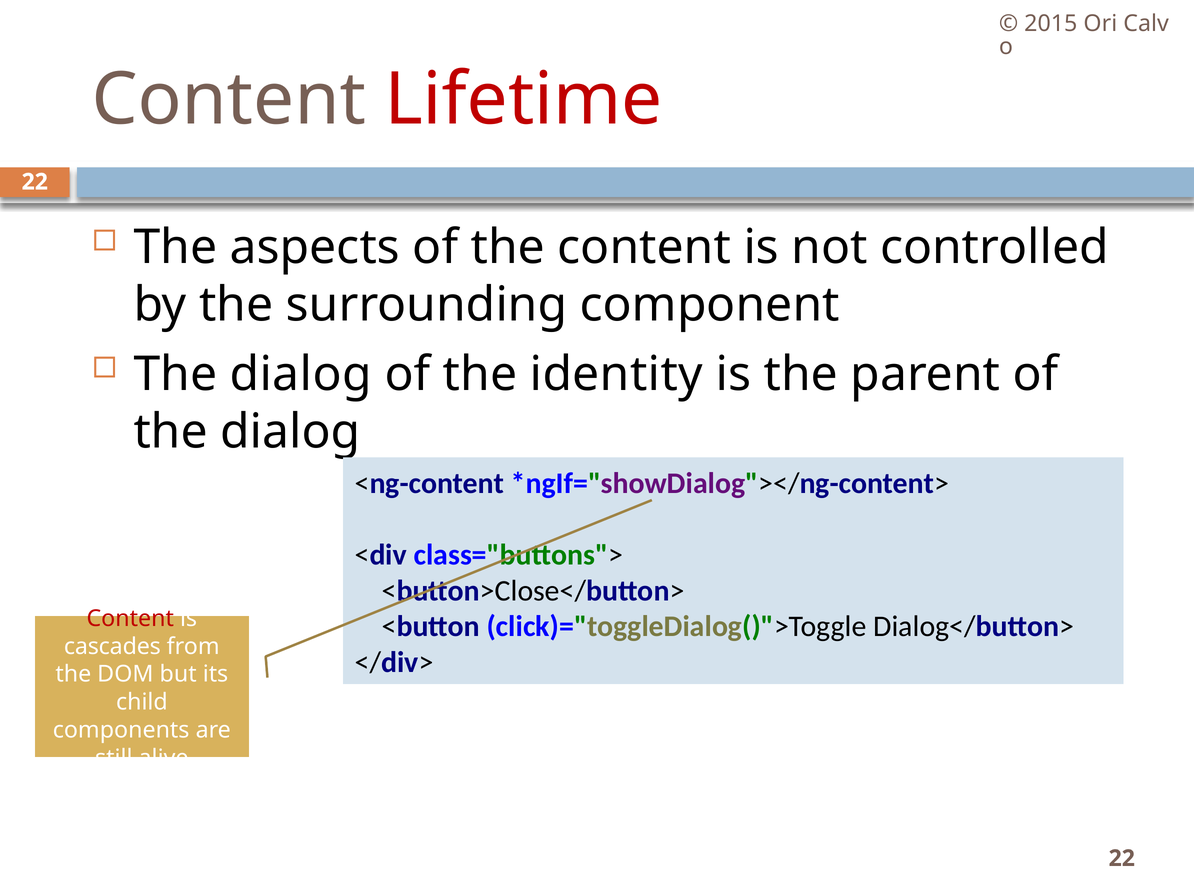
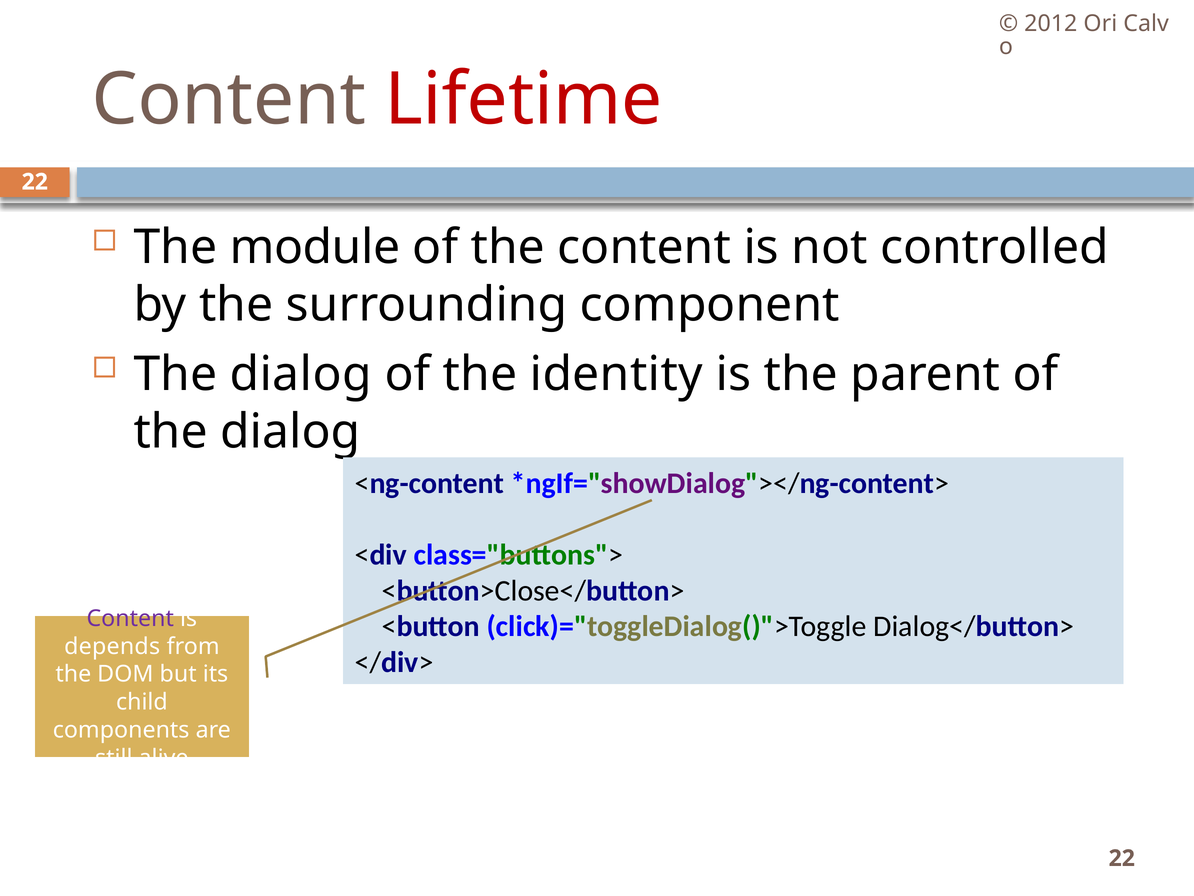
2015: 2015 -> 2012
aspects: aspects -> module
Content at (130, 618) colour: red -> purple
cascades: cascades -> depends
